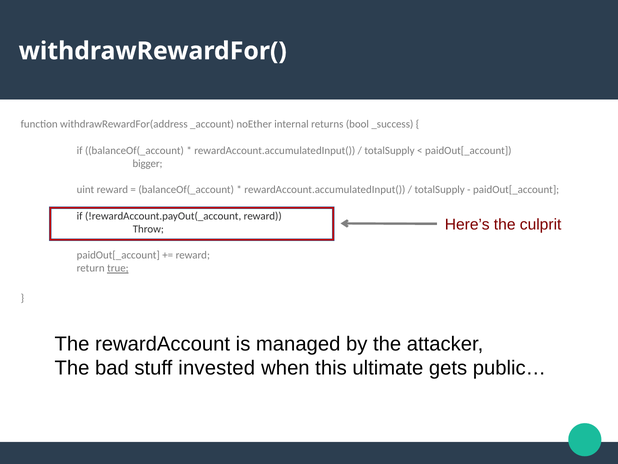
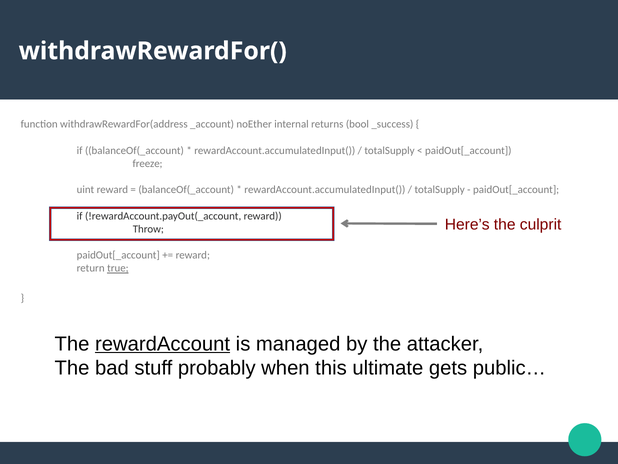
bigger: bigger -> freeze
rewardAccount underline: none -> present
invested: invested -> probably
